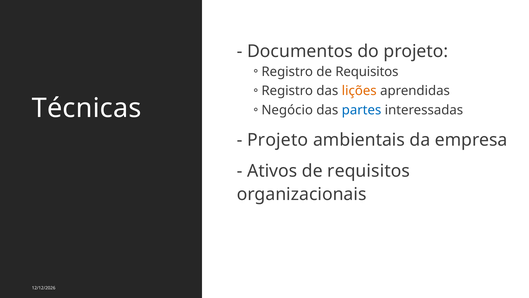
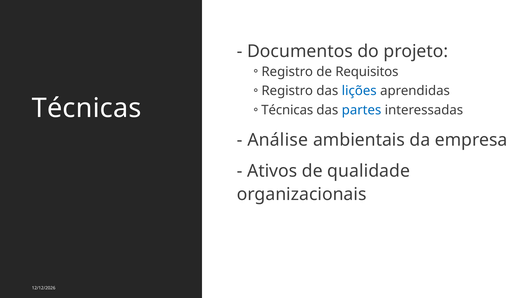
lições colour: orange -> blue
Negócio at (287, 110): Negócio -> Técnicas
Projeto at (278, 140): Projeto -> Análise
Ativos de requisitos: requisitos -> qualidade
